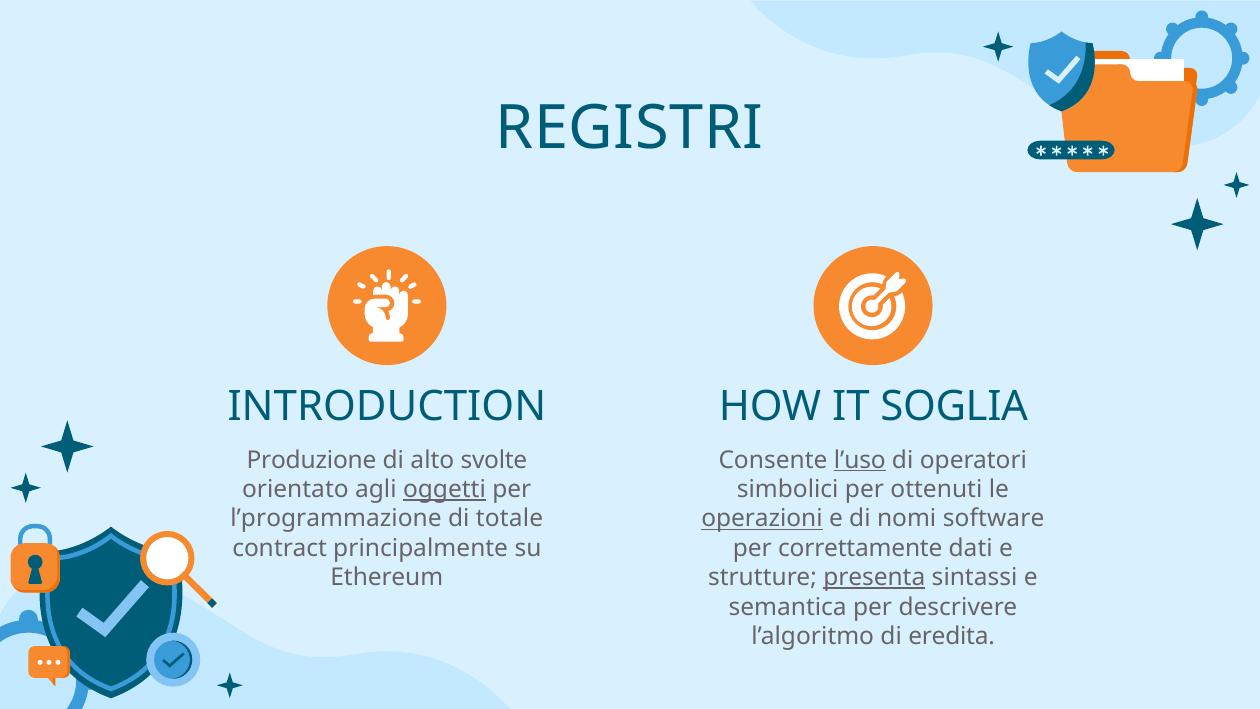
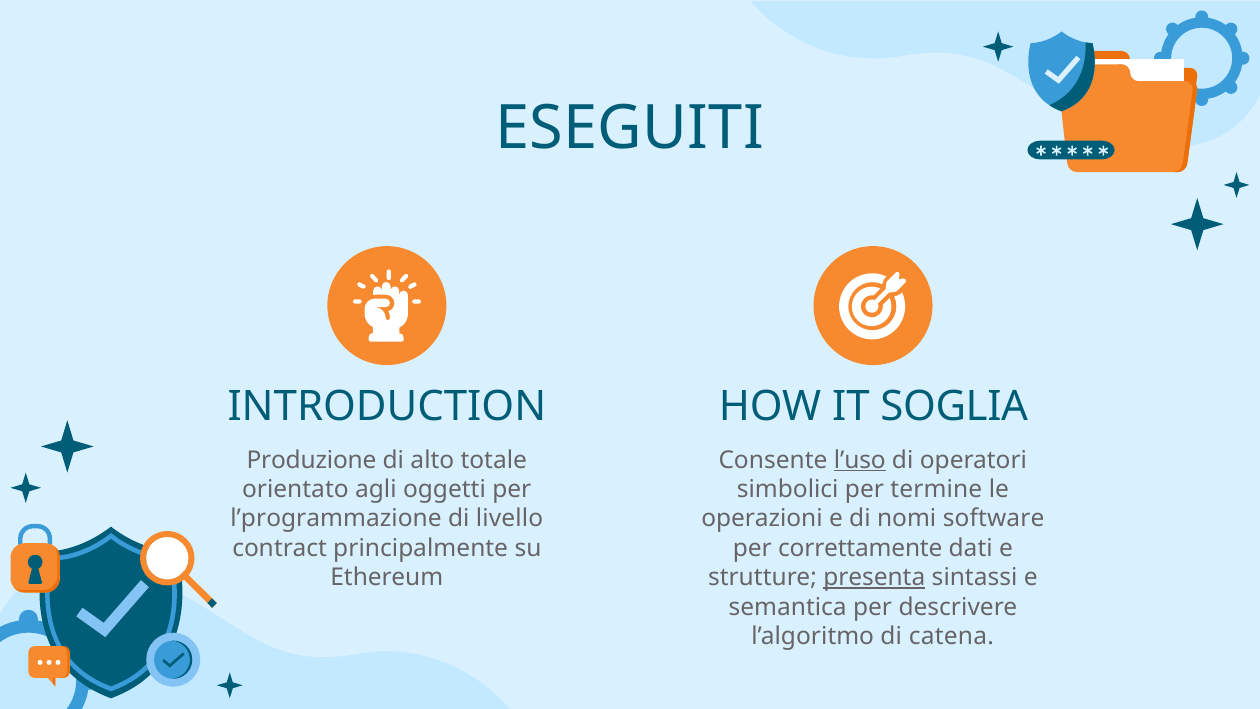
REGISTRI: REGISTRI -> ESEGUITI
svolte: svolte -> totale
oggetti underline: present -> none
ottenuti: ottenuti -> termine
totale: totale -> livello
operazioni underline: present -> none
eredita: eredita -> catena
